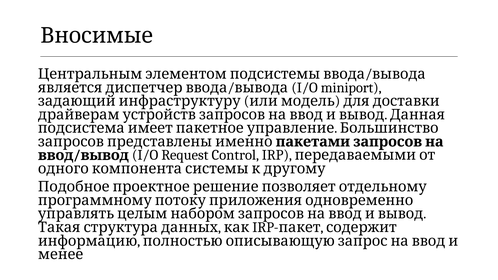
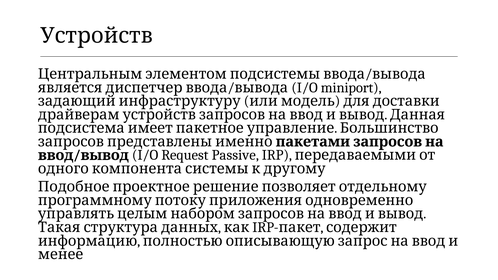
Вносимые: Вносимые -> Устройств
Control: Control -> Passive
